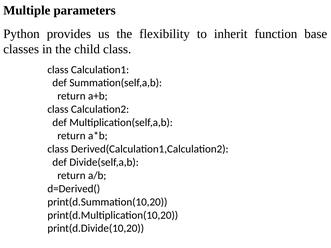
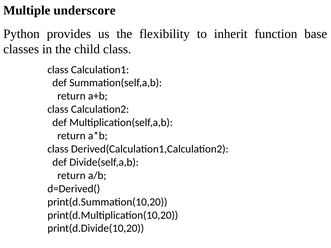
parameters: parameters -> underscore
